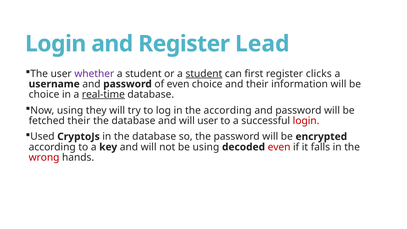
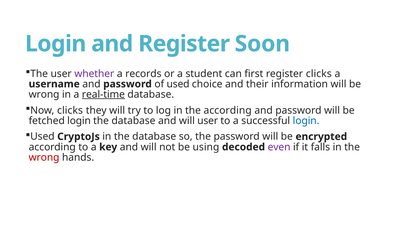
Lead: Lead -> Soon
student at (143, 74): student -> records
student at (204, 74) underline: present -> none
of even: even -> used
choice at (44, 94): choice -> wrong
Now using: using -> clicks
fetched their: their -> login
login at (306, 121) colour: red -> blue
even at (279, 147) colour: red -> purple
